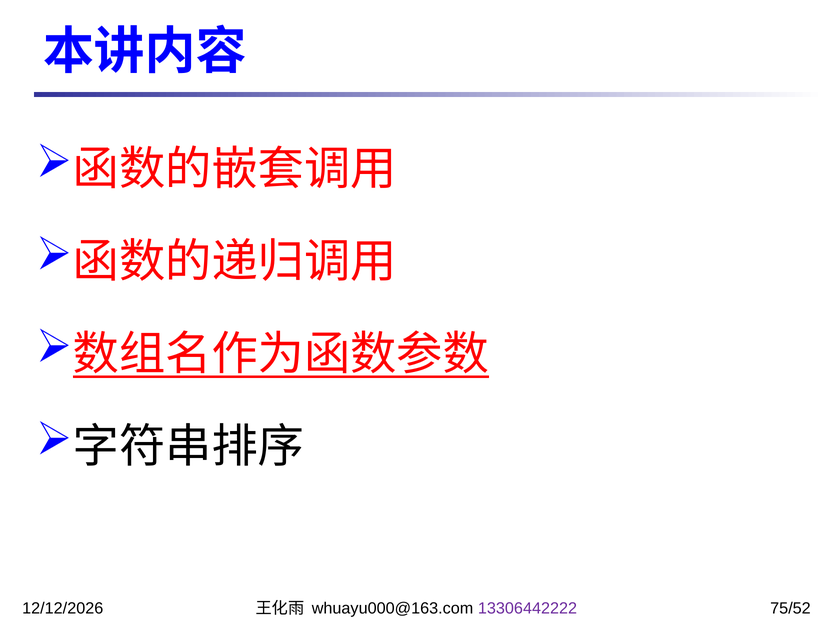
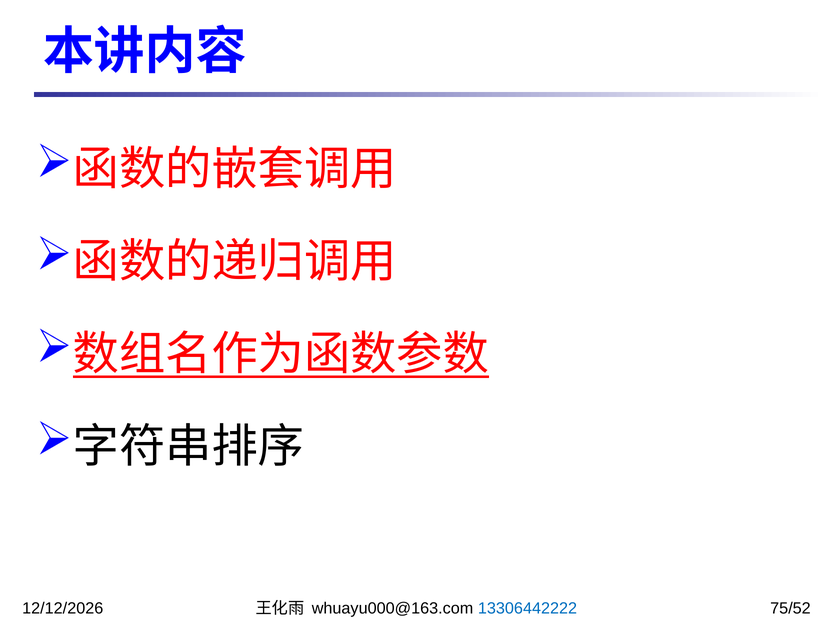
13306442222 colour: purple -> blue
